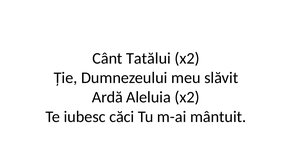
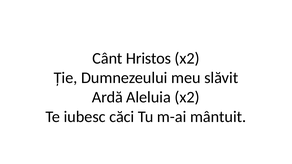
Tatălui: Tatălui -> Hristos
